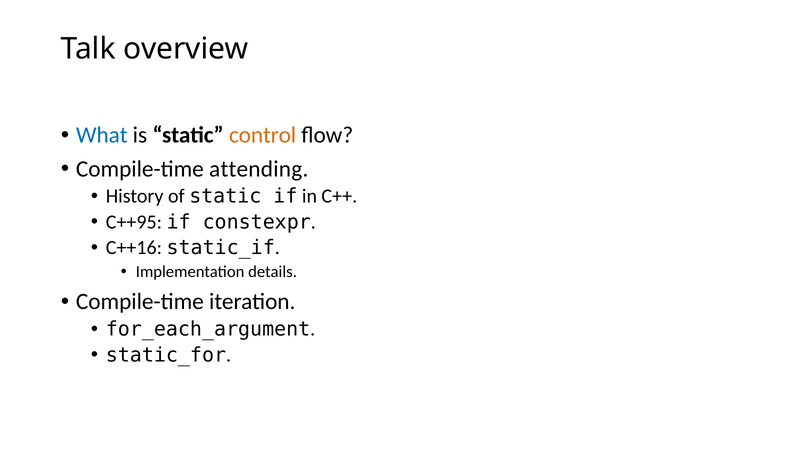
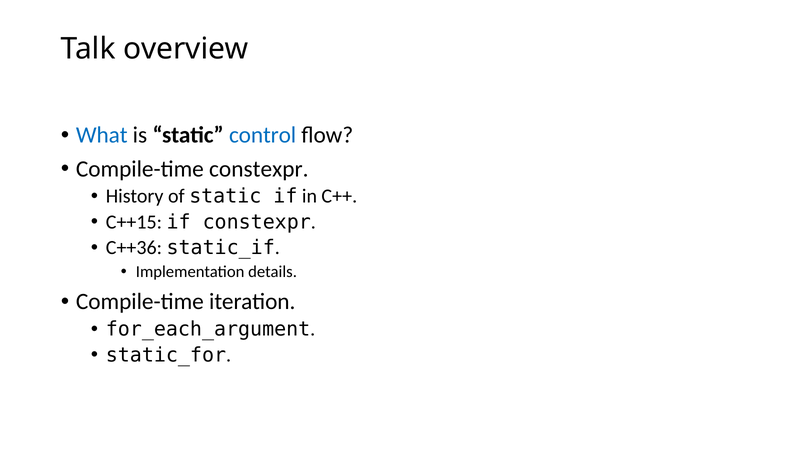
control colour: orange -> blue
Compile-time attending: attending -> constexpr
C++95: C++95 -> C++15
C++16: C++16 -> C++36
